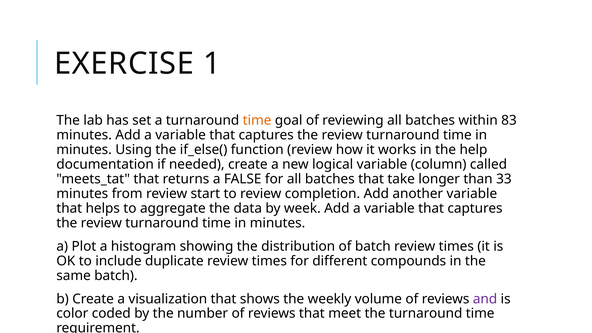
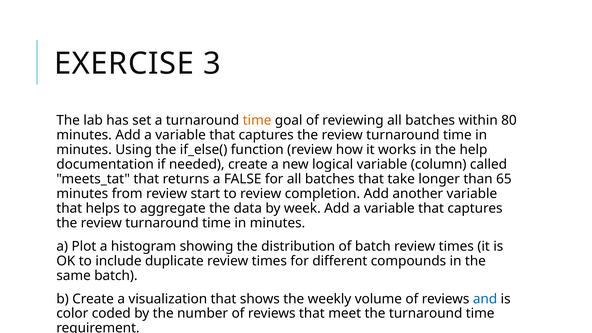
1: 1 -> 3
83: 83 -> 80
33: 33 -> 65
and colour: purple -> blue
